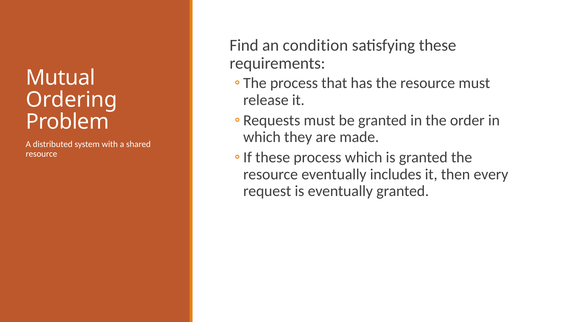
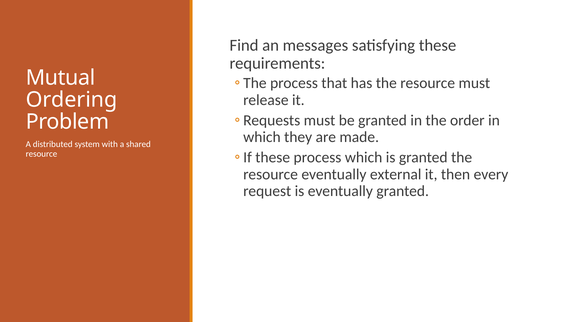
condition: condition -> messages
includes: includes -> external
